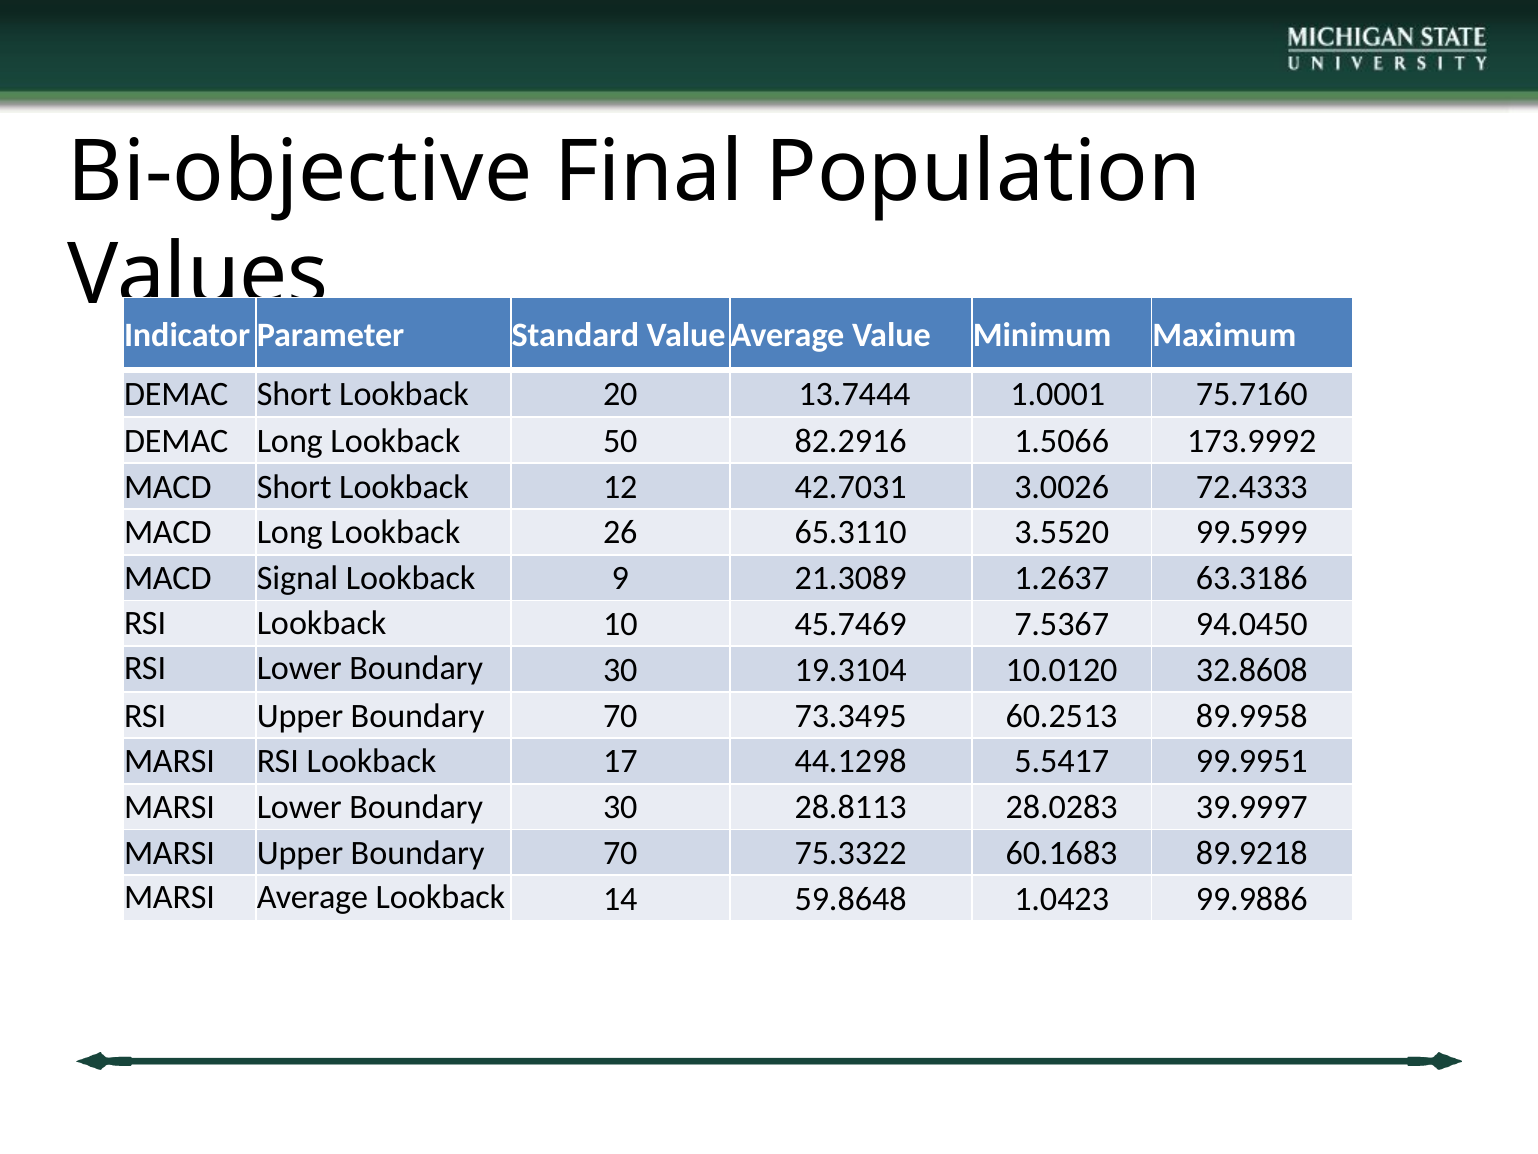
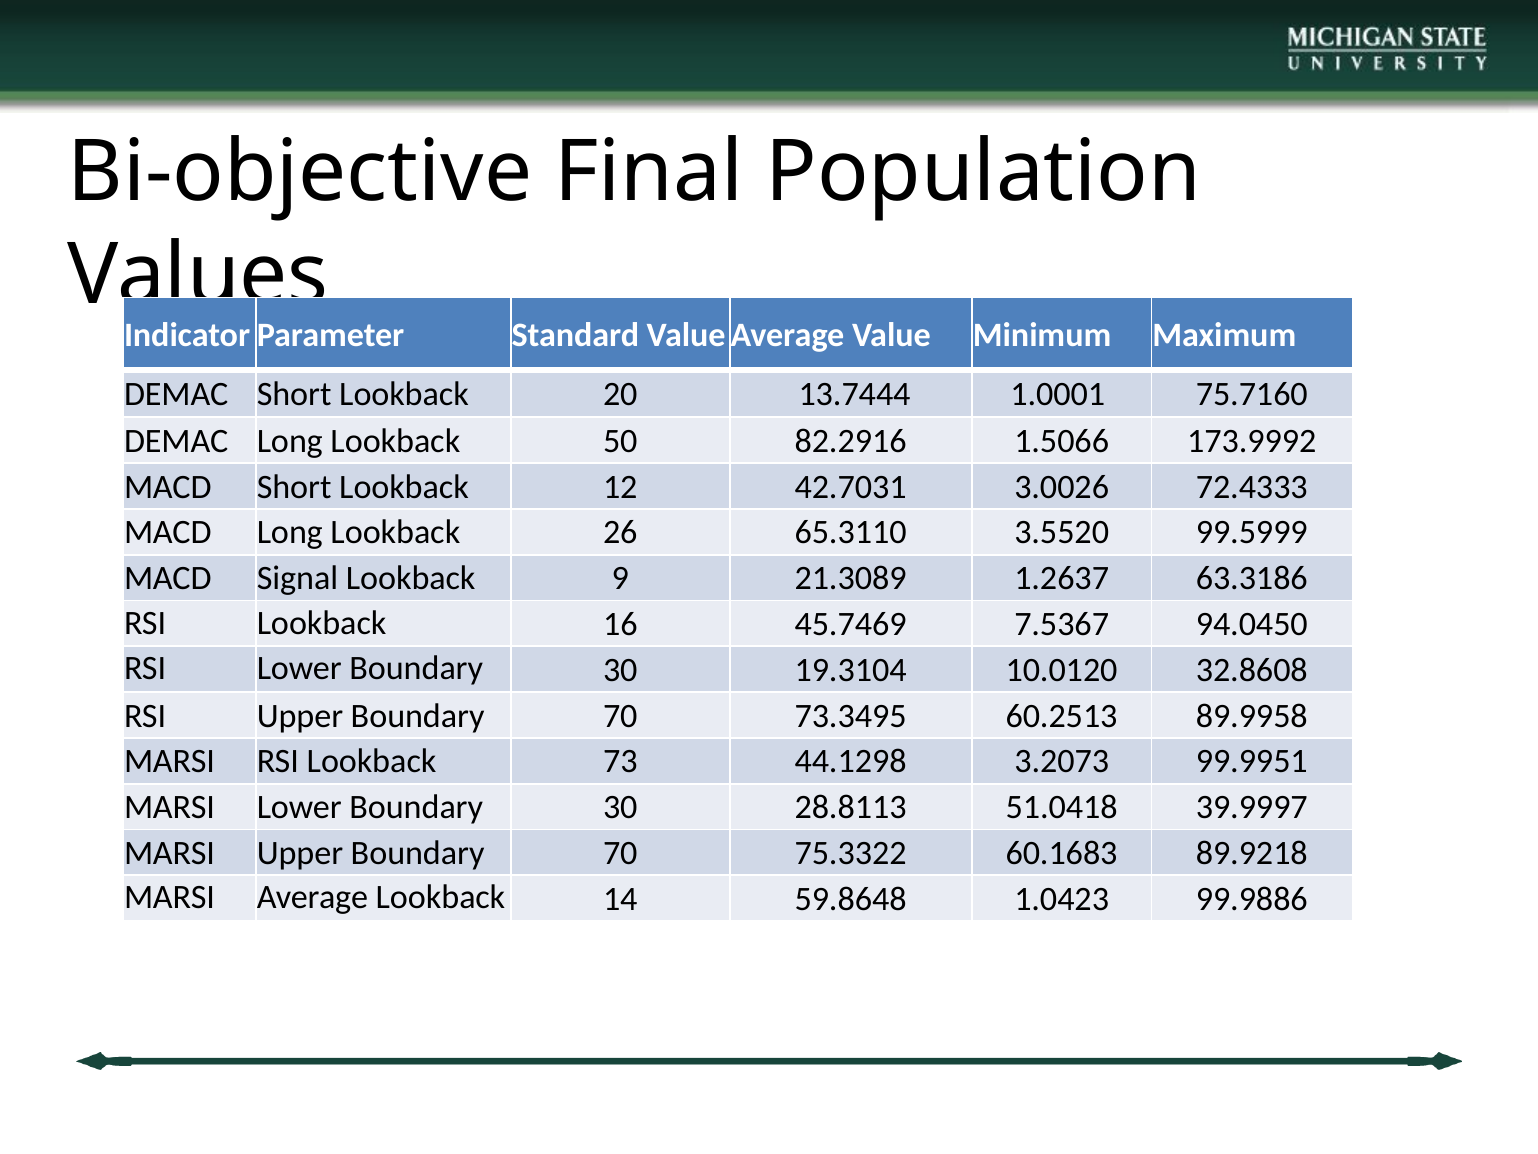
10: 10 -> 16
17: 17 -> 73
5.5417: 5.5417 -> 3.2073
28.0283: 28.0283 -> 51.0418
